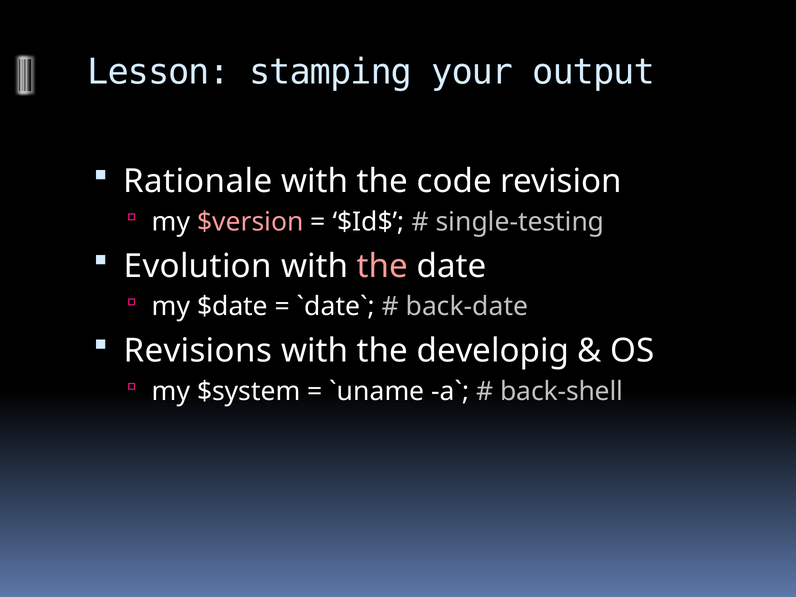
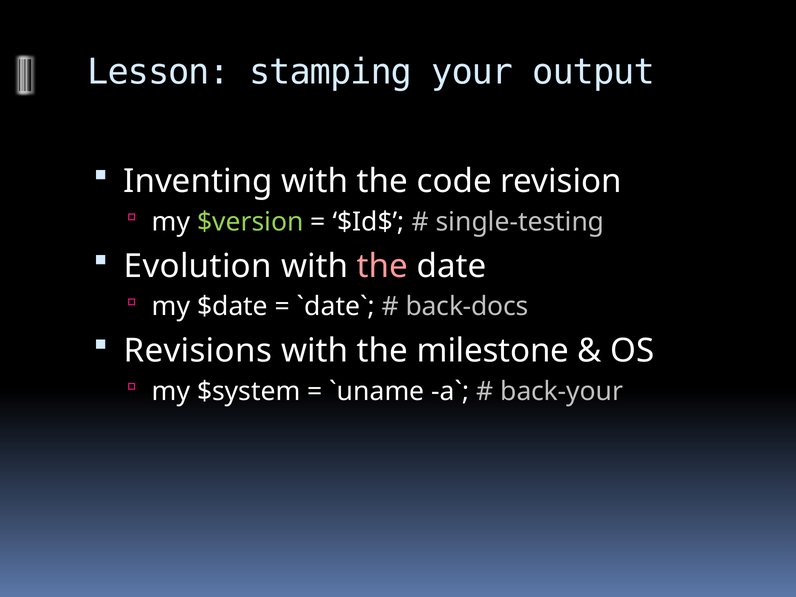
Rationale: Rationale -> Inventing
$version colour: pink -> light green
back-date: back-date -> back-docs
developig: developig -> milestone
back-shell: back-shell -> back-your
